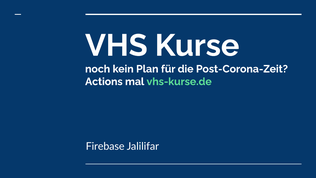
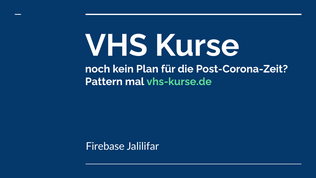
Actions: Actions -> Pattern
